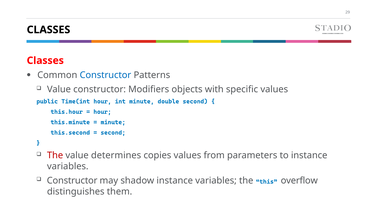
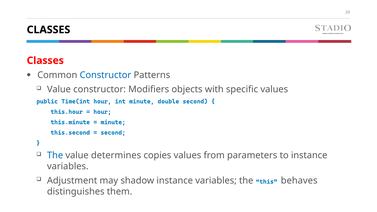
The at (55, 155) colour: red -> blue
Constructor at (72, 181): Constructor -> Adjustment
overflow: overflow -> behaves
